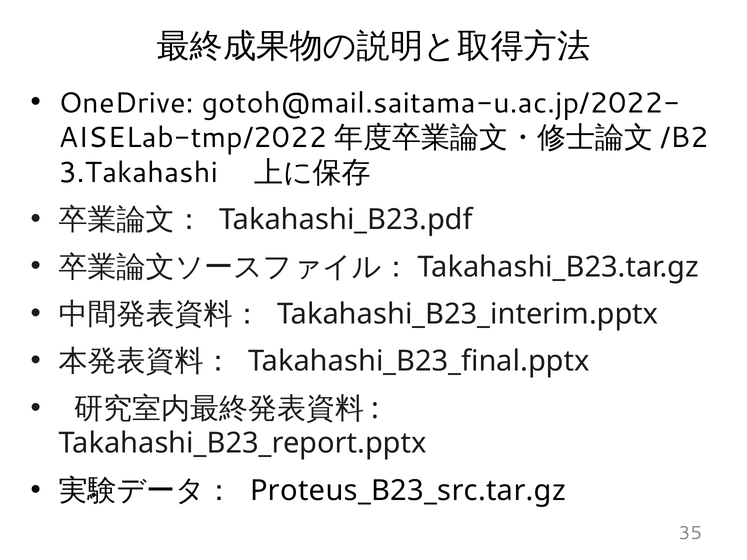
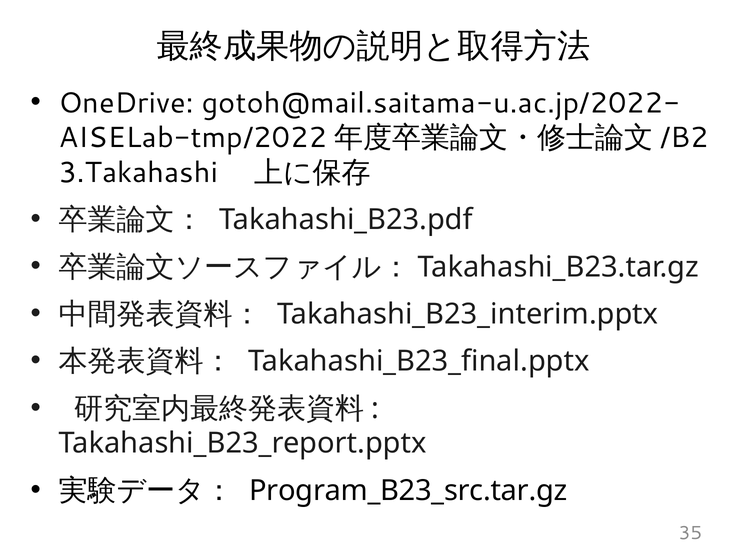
Proteus_B23_src.tar.gz: Proteus_B23_src.tar.gz -> Program_B23_src.tar.gz
